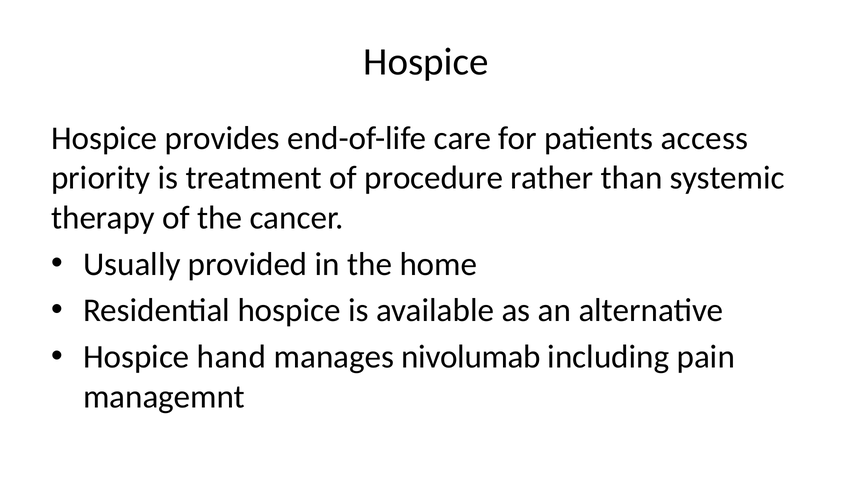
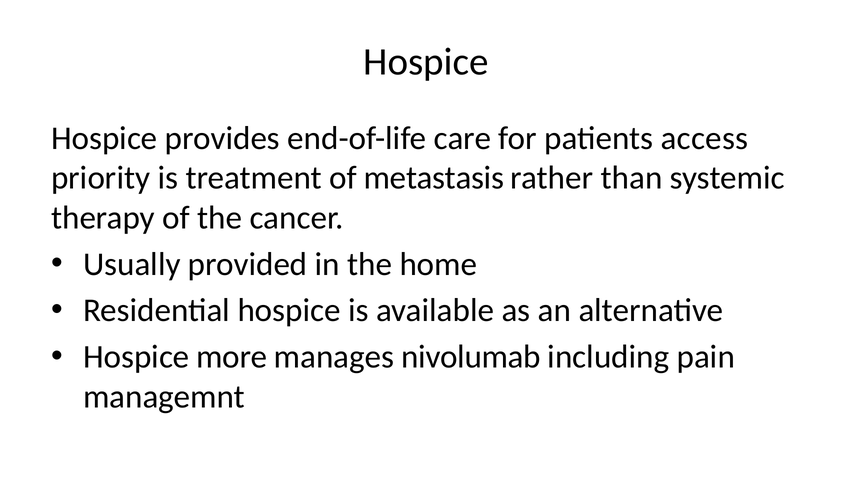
procedure: procedure -> metastasis
hand: hand -> more
